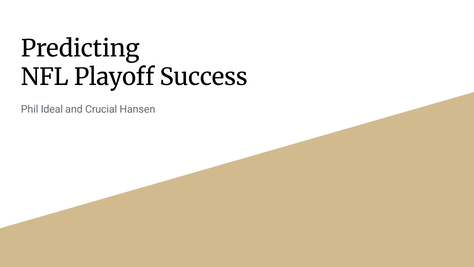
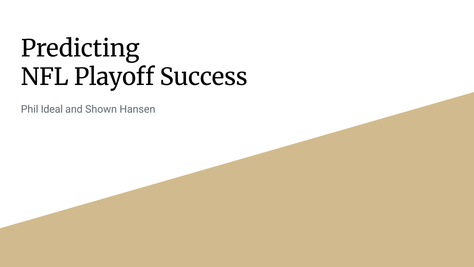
Crucial: Crucial -> Shown
